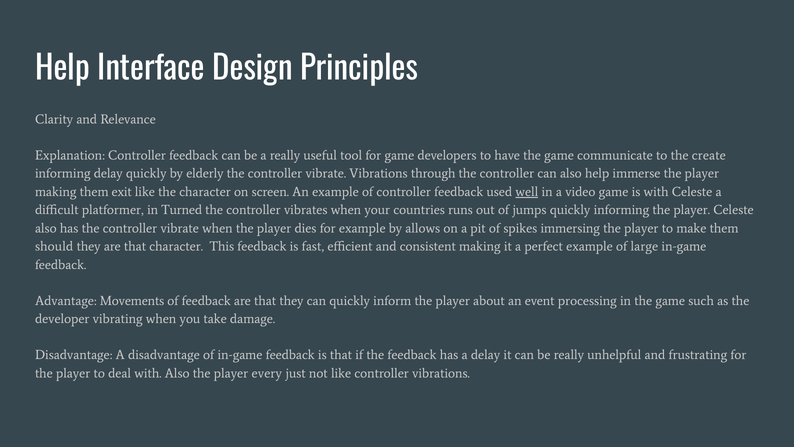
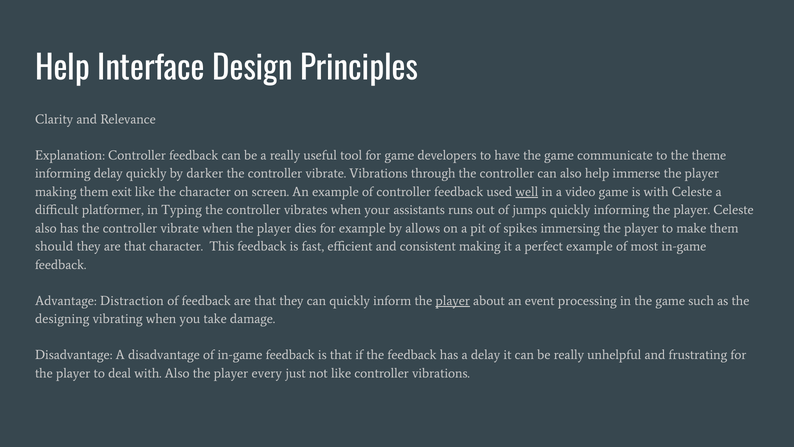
create: create -> theme
elderly: elderly -> darker
Turned: Turned -> Typing
countries: countries -> assistants
large: large -> most
Movements: Movements -> Distraction
player at (453, 301) underline: none -> present
developer: developer -> designing
